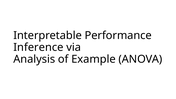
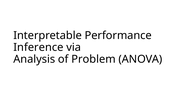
Example: Example -> Problem
